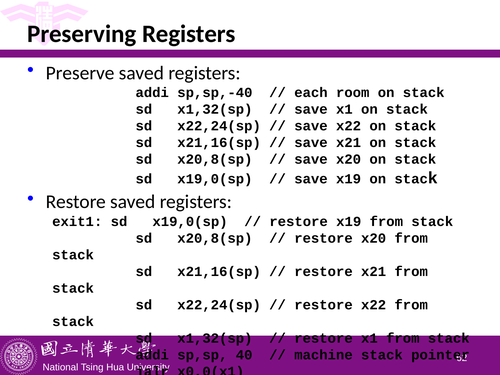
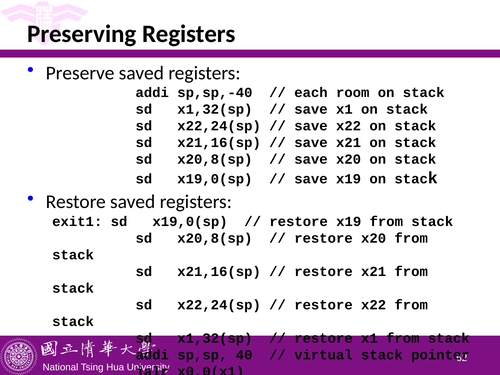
machine: machine -> virtual
